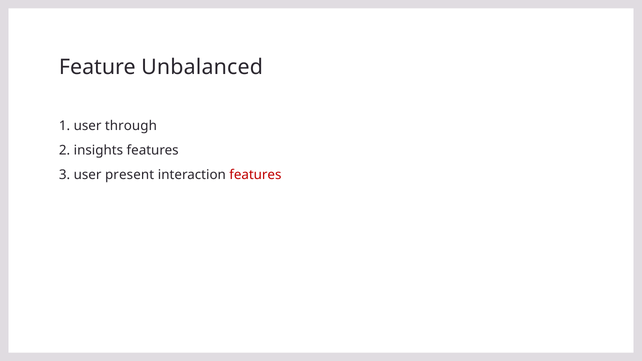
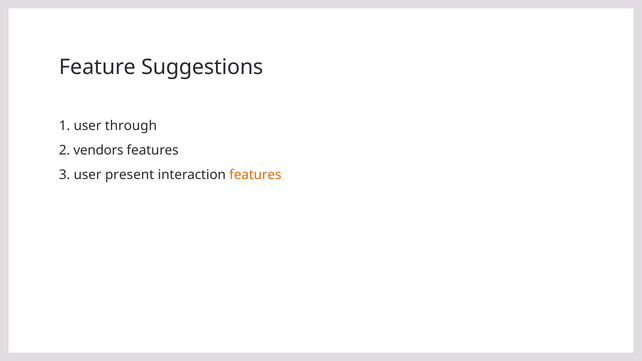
Unbalanced: Unbalanced -> Suggestions
insights: insights -> vendors
features at (255, 175) colour: red -> orange
